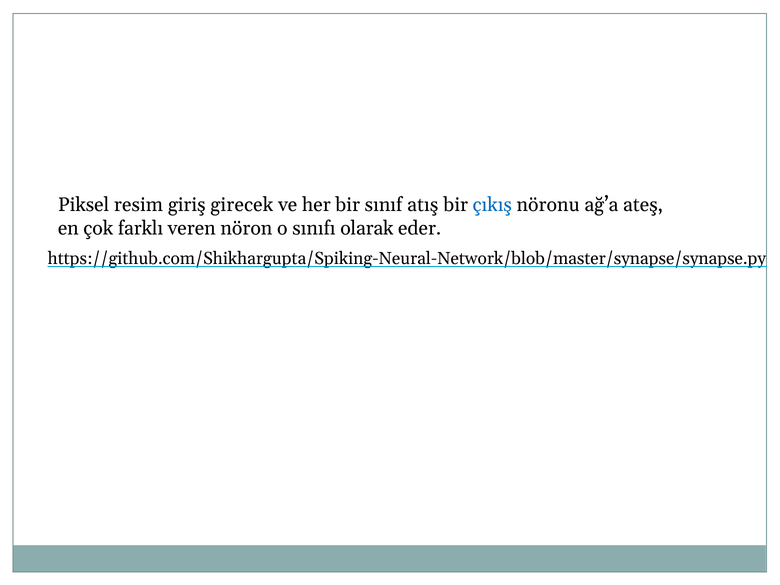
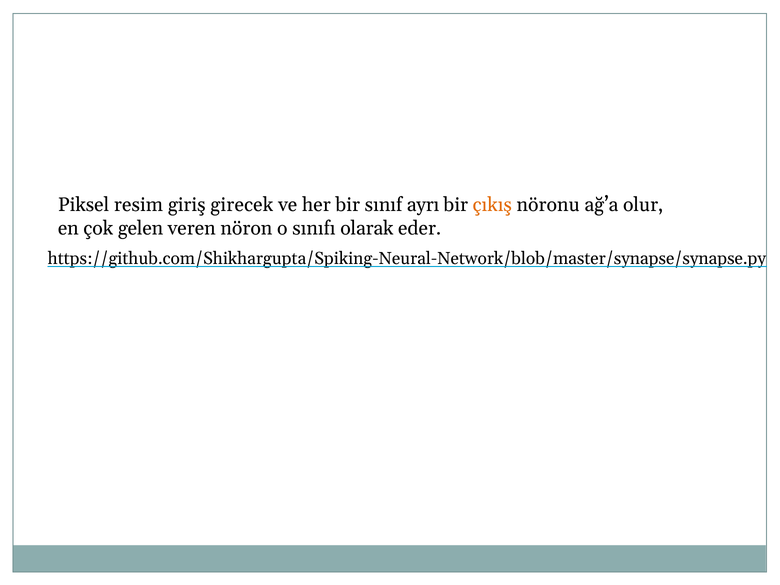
atış: atış -> ayrı
çıkış colour: blue -> orange
ateş: ateş -> olur
farklı: farklı -> gelen
